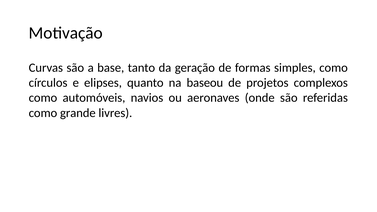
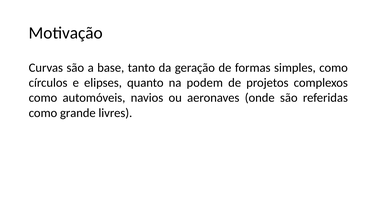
baseou: baseou -> podem
